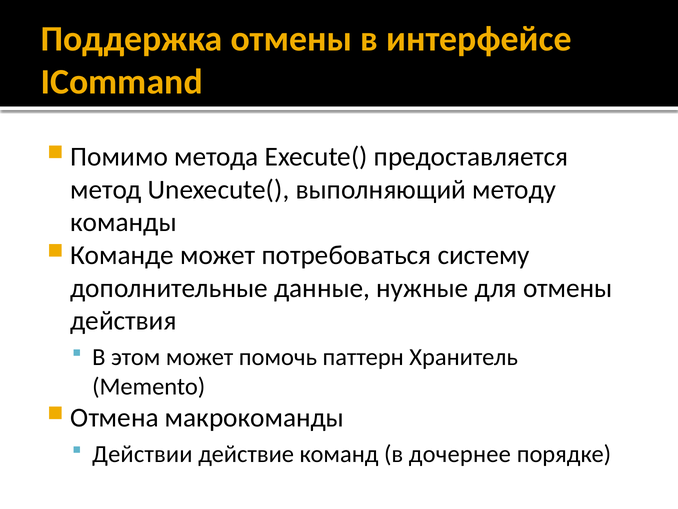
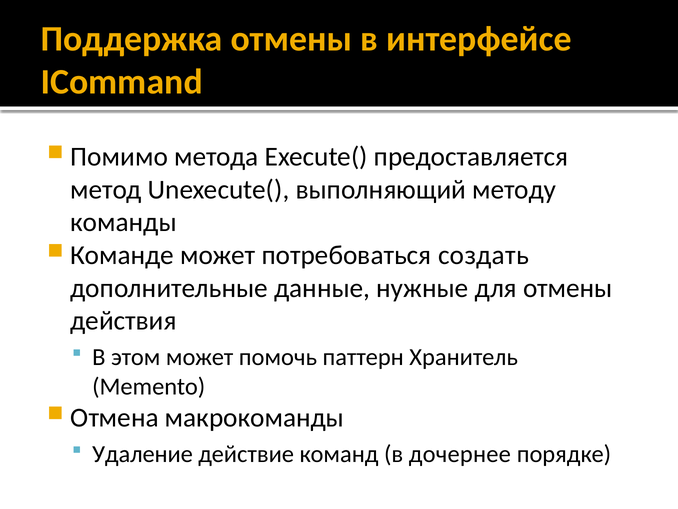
систему: систему -> создать
Действии: Действии -> Удаление
